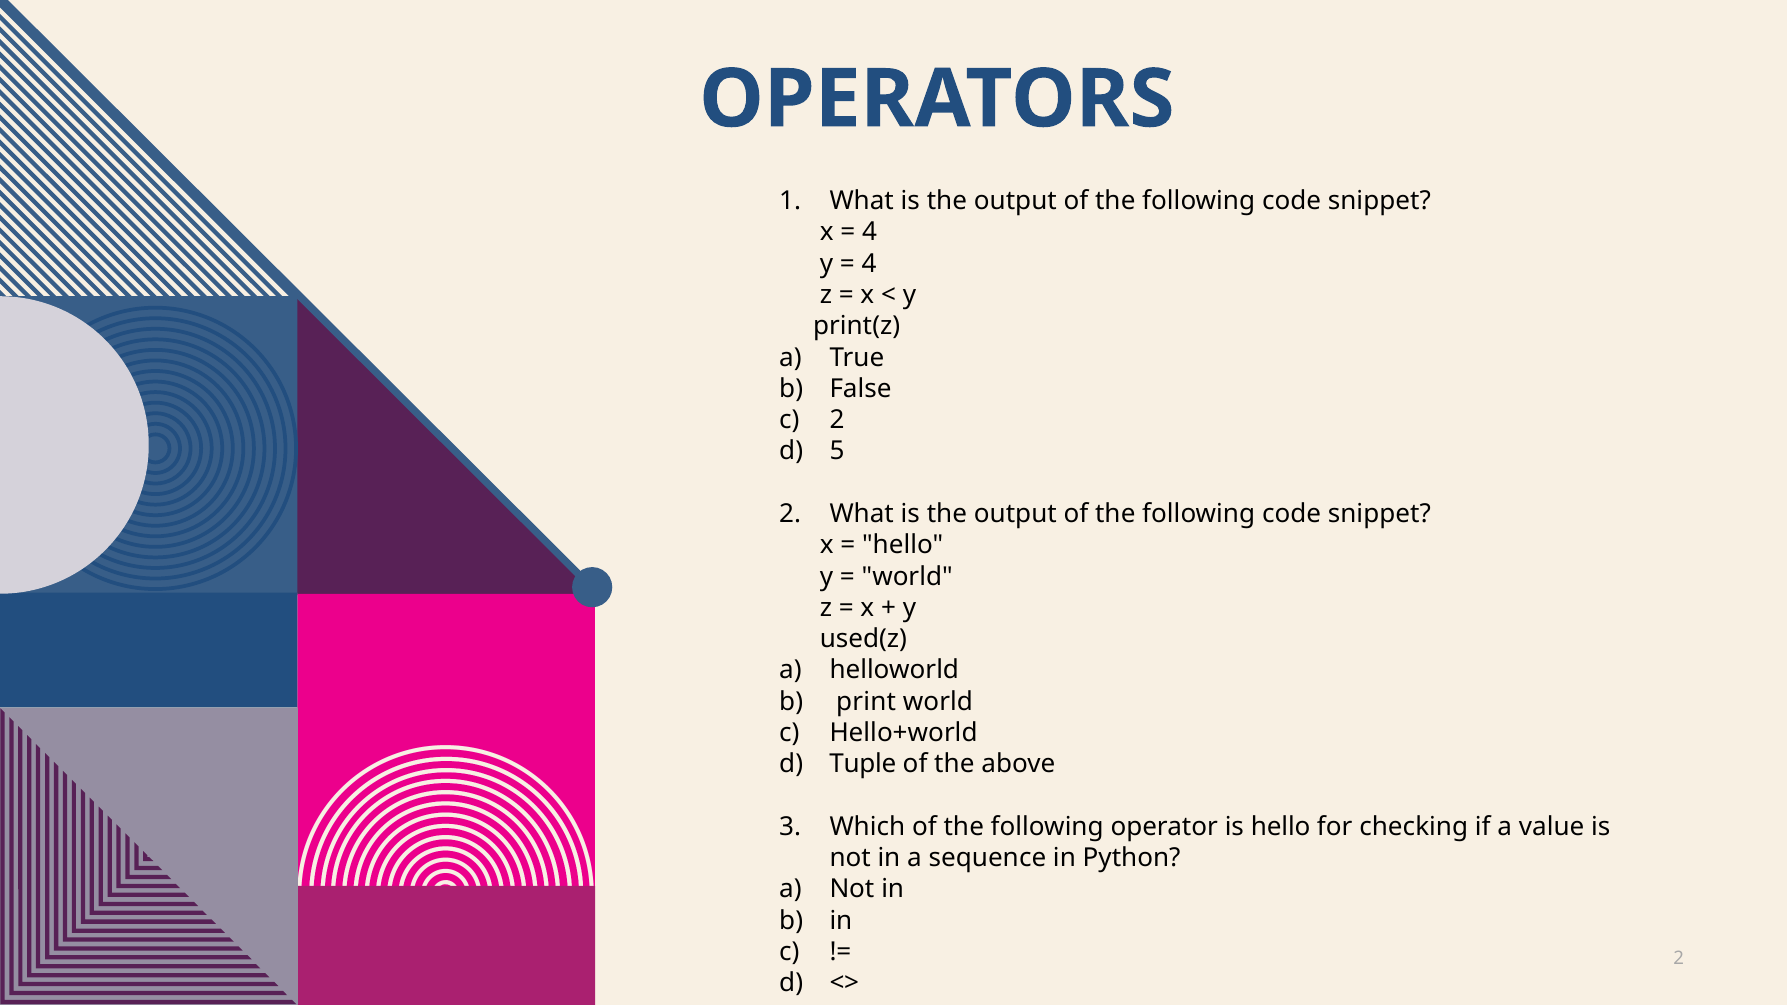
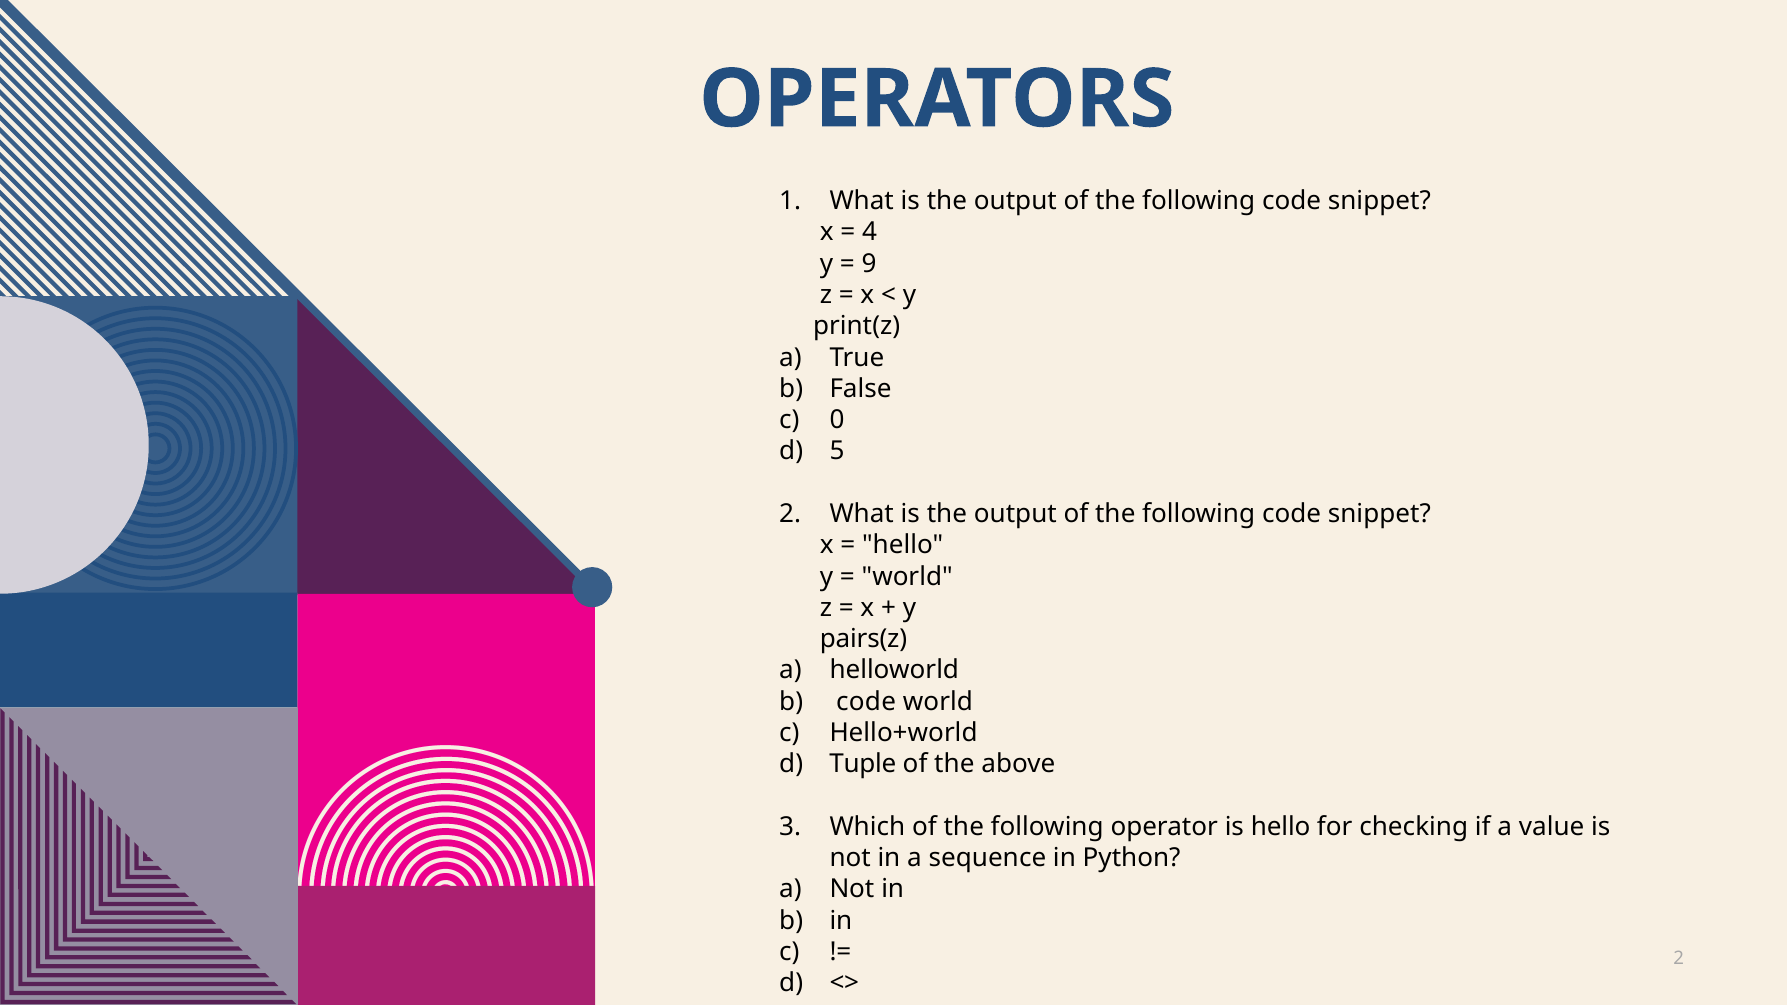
4 at (869, 264): 4 -> 9
2 at (837, 420): 2 -> 0
used(z: used(z -> pairs(z
print at (866, 702): print -> code
